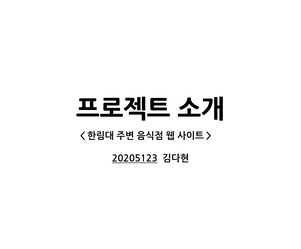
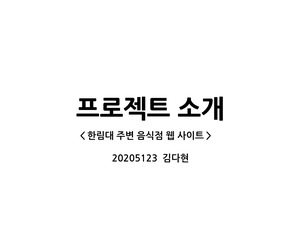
20205123 underline: present -> none
